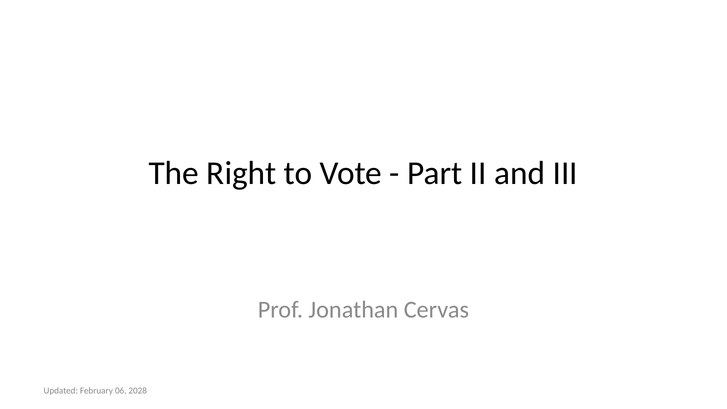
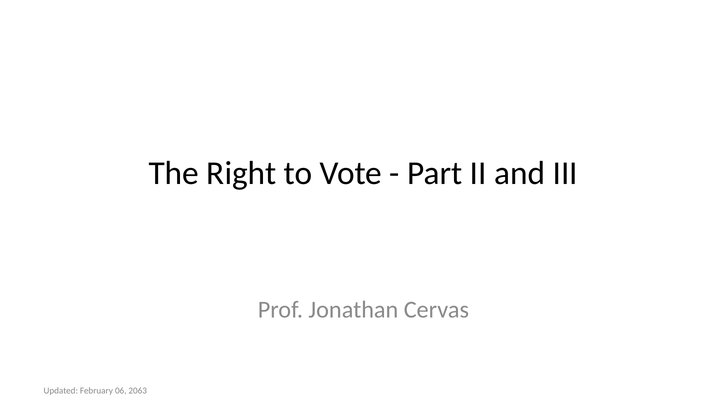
2028: 2028 -> 2063
